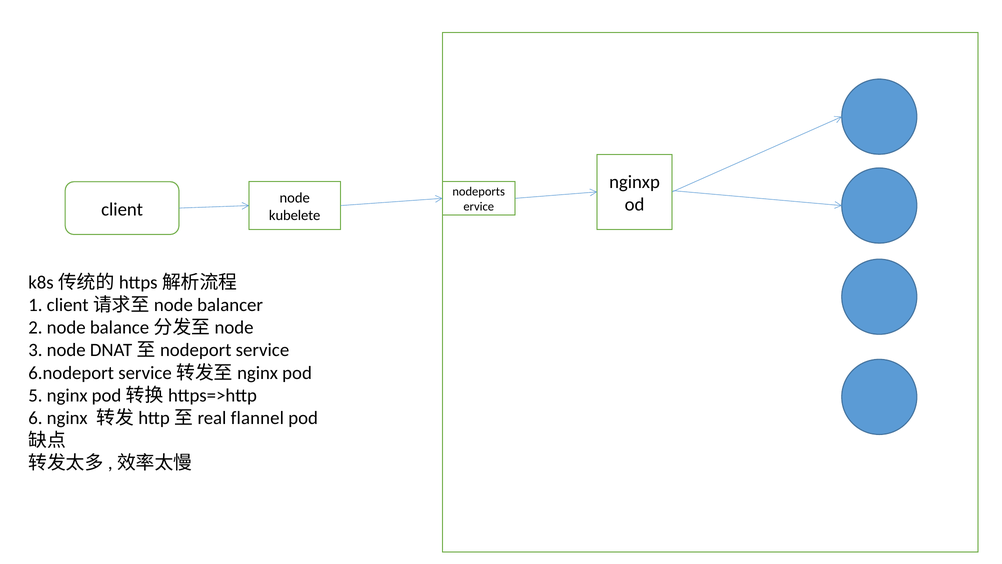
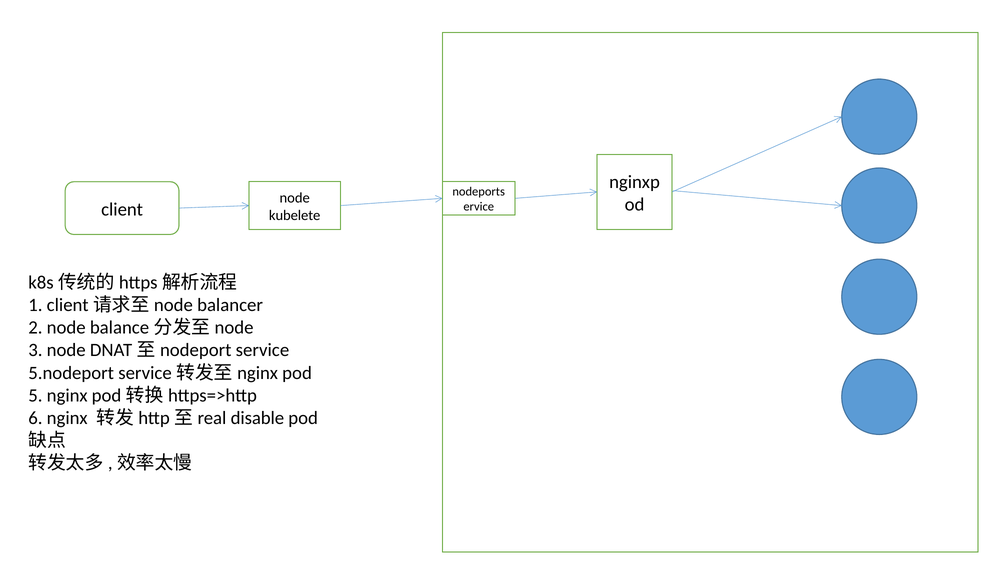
6.nodeport: 6.nodeport -> 5.nodeport
flannel: flannel -> disable
